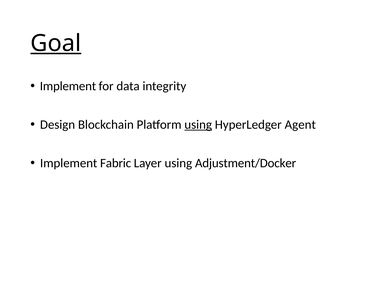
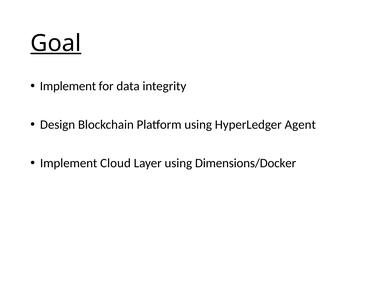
using at (198, 124) underline: present -> none
Fabric: Fabric -> Cloud
Adjustment/Docker: Adjustment/Docker -> Dimensions/Docker
